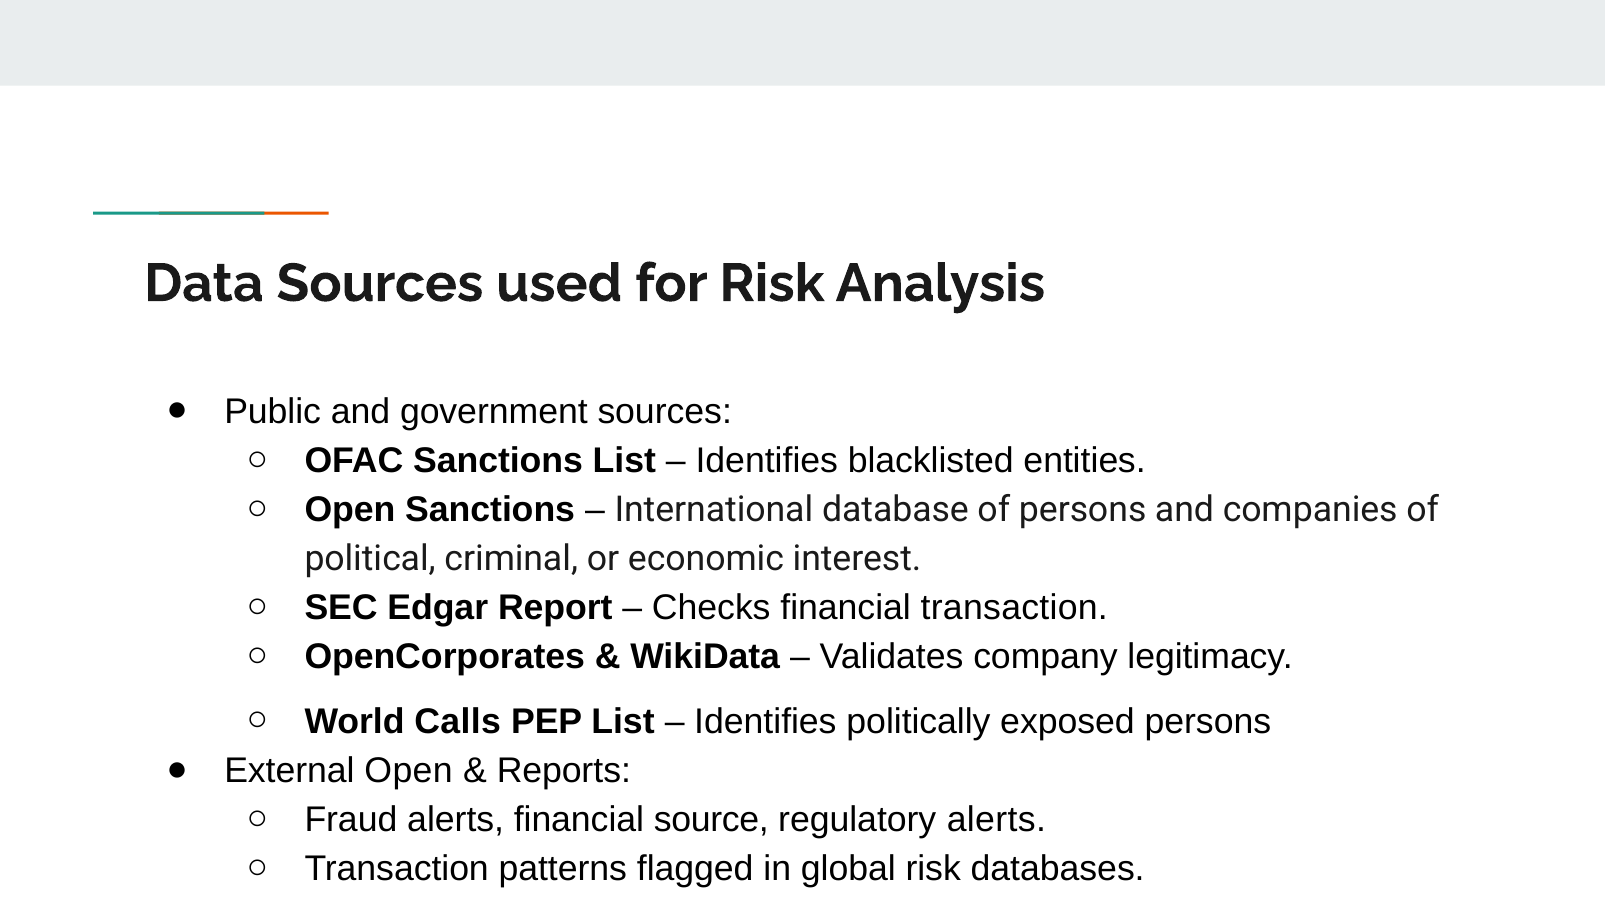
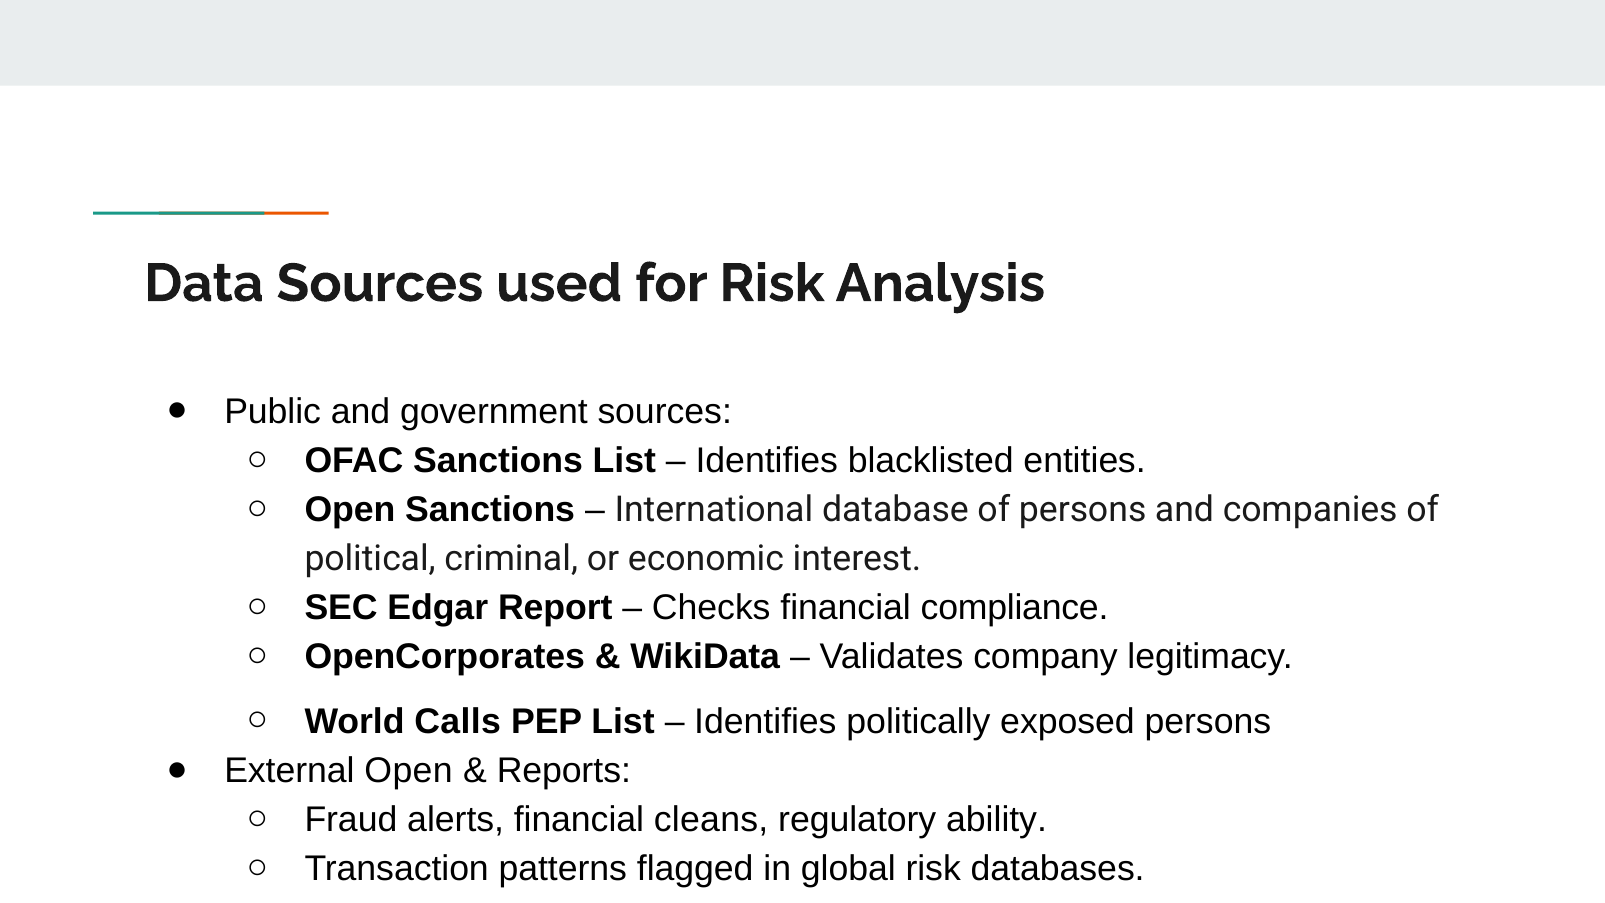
financial transaction: transaction -> compliance
source: source -> cleans
regulatory alerts: alerts -> ability
